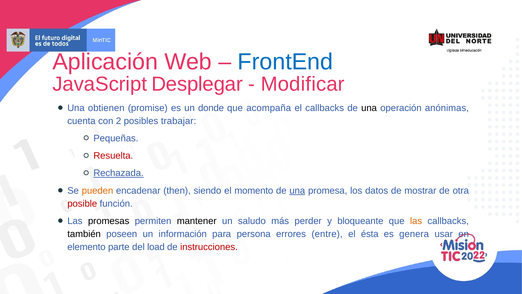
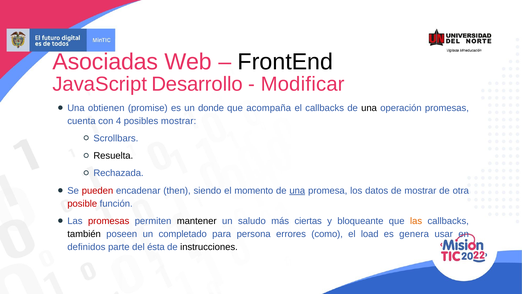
Aplicación: Aplicación -> Asociadas
FrontEnd colour: blue -> black
Desplegar: Desplegar -> Desarrollo
operación anónimas: anónimas -> promesas
2: 2 -> 4
posibles trabajar: trabajar -> mostrar
Pequeñas: Pequeñas -> Scrollbars
Resuelta colour: red -> black
Rechazada underline: present -> none
pueden colour: orange -> red
promesas at (109, 221) colour: black -> red
perder: perder -> ciertas
información: información -> completado
entre: entre -> como
ésta: ésta -> load
elemento: elemento -> definidos
load: load -> ésta
instrucciones colour: red -> black
